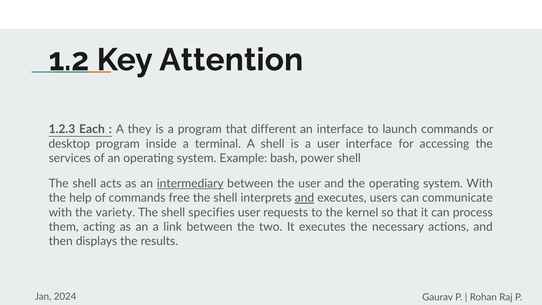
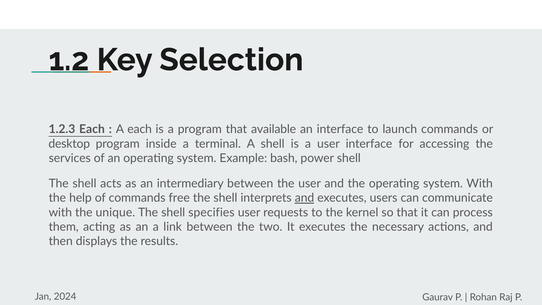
Attention: Attention -> Selection
A they: they -> each
different: different -> available
intermediary underline: present -> none
variety: variety -> unique
